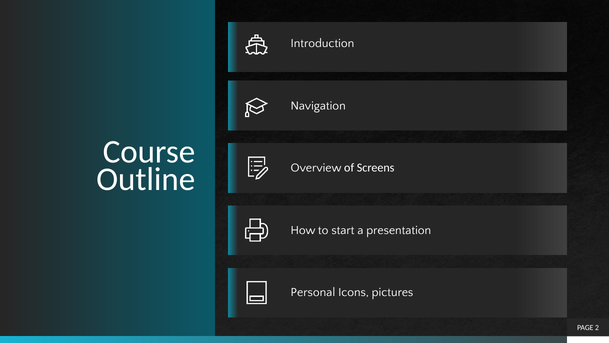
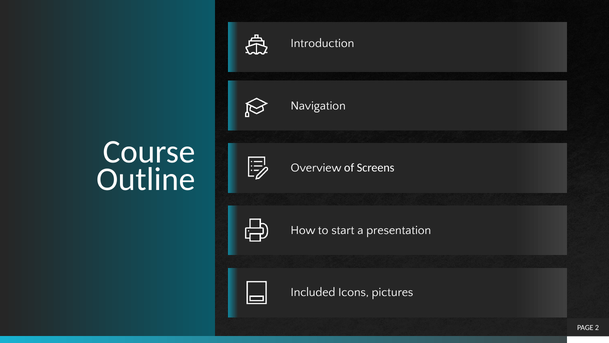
Personal: Personal -> Included
